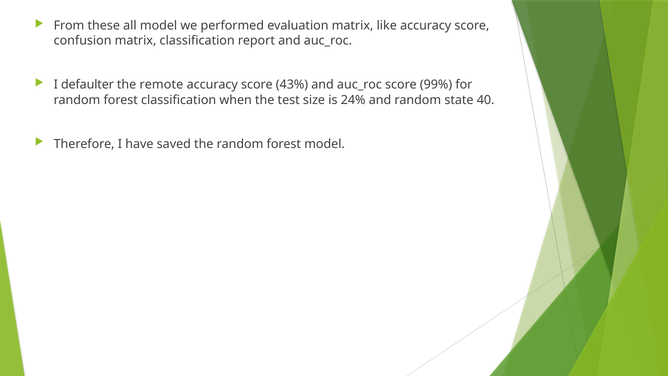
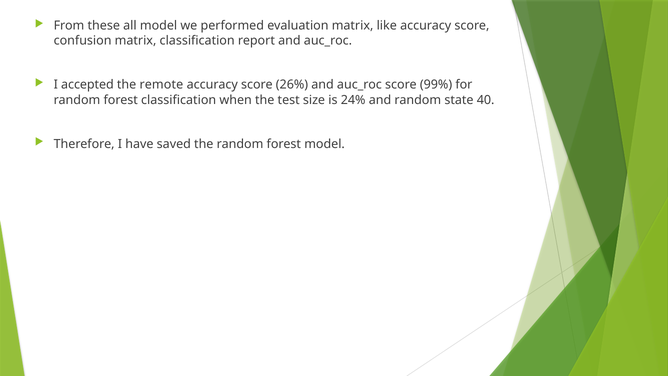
defaulter: defaulter -> accepted
43%: 43% -> 26%
